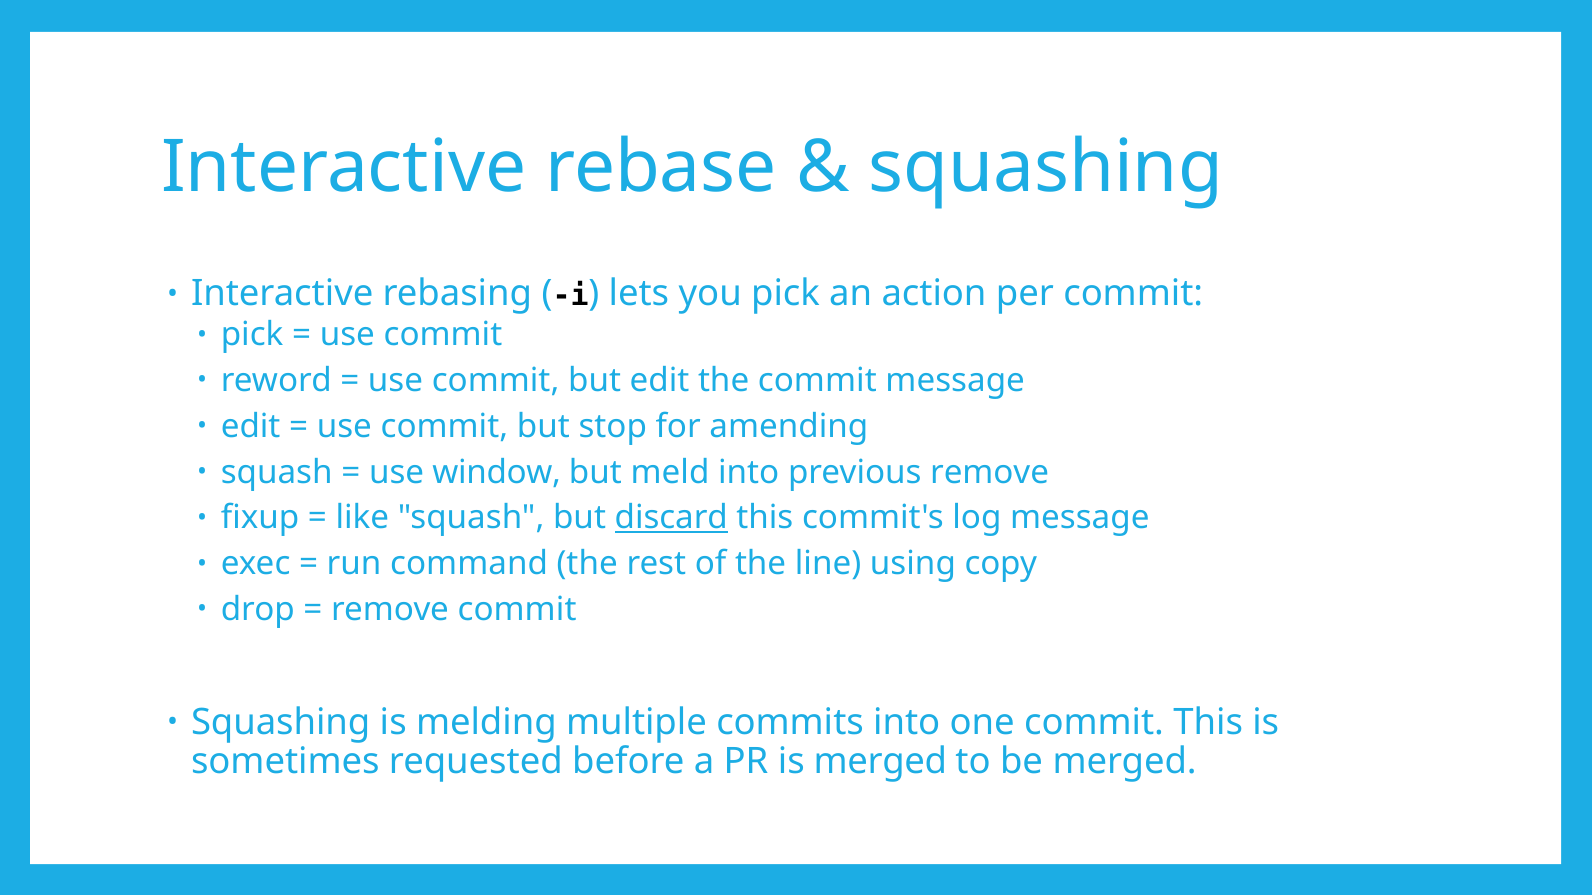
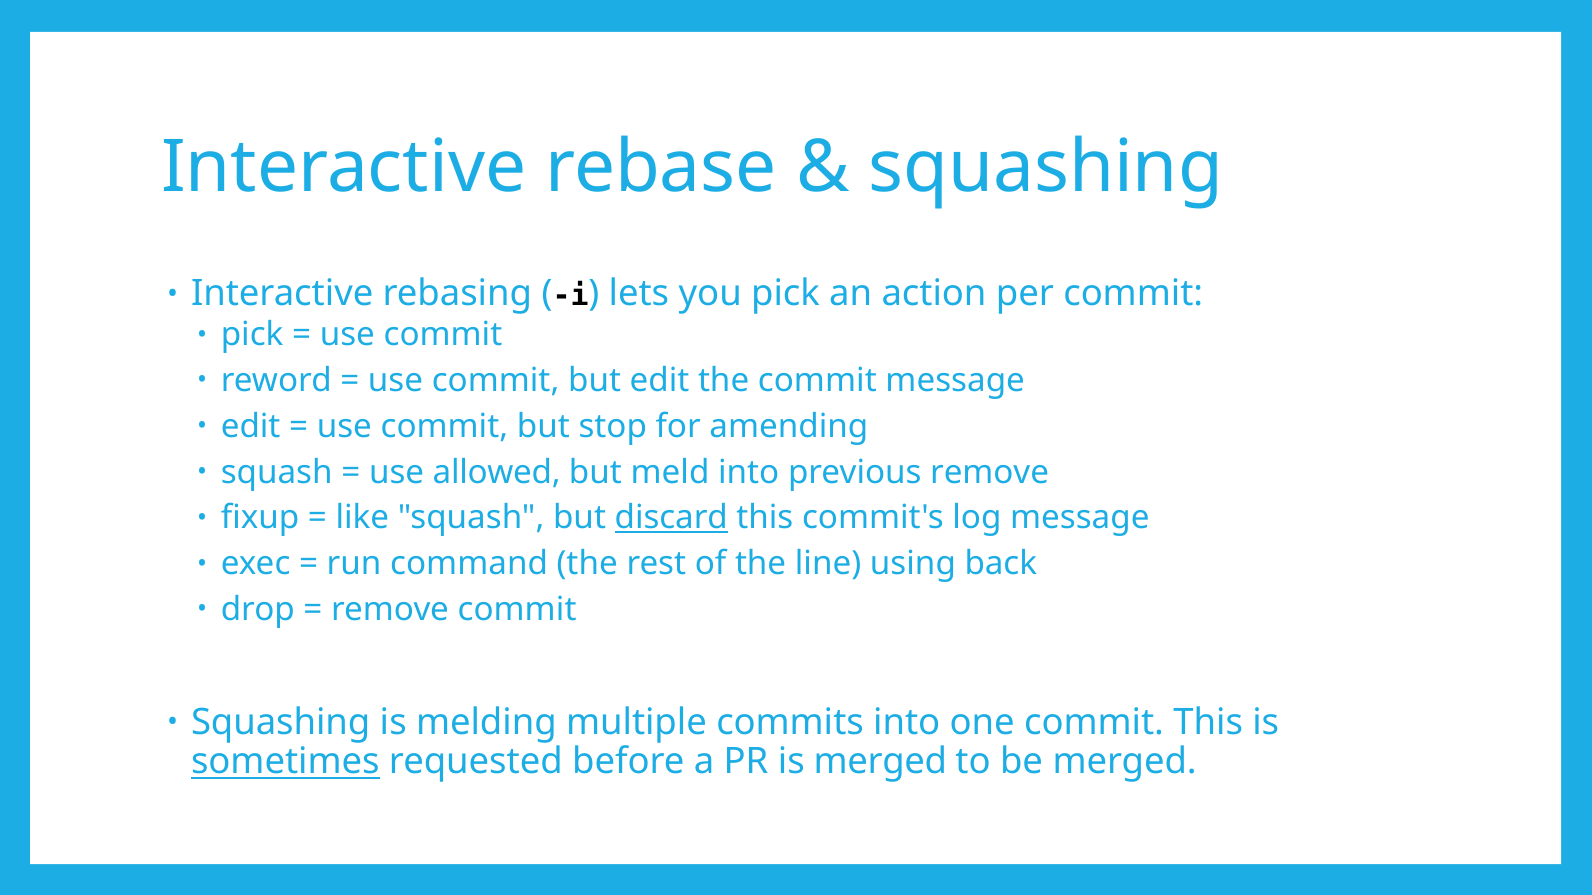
window: window -> allowed
copy: copy -> back
sometimes underline: none -> present
